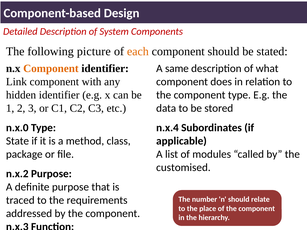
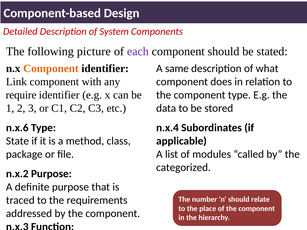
each colour: orange -> purple
hidden: hidden -> require
n.x.0: n.x.0 -> n.x.6
customised: customised -> categorized
